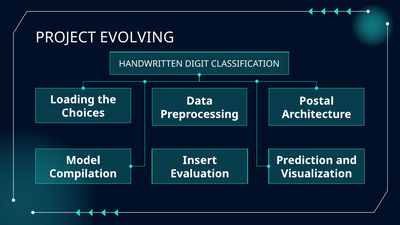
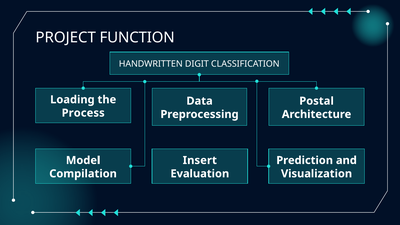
EVOLVING: EVOLVING -> FUNCTION
Choices: Choices -> Process
